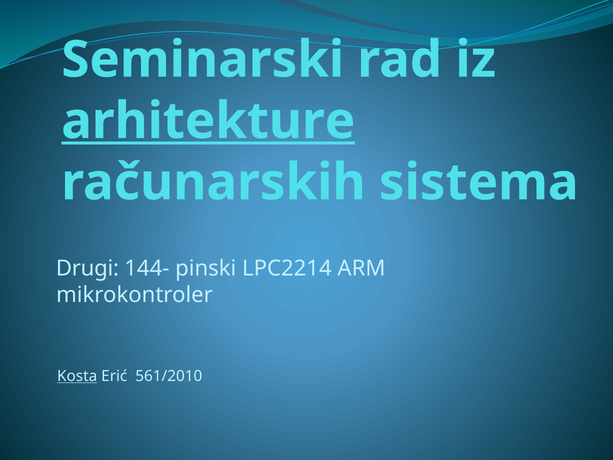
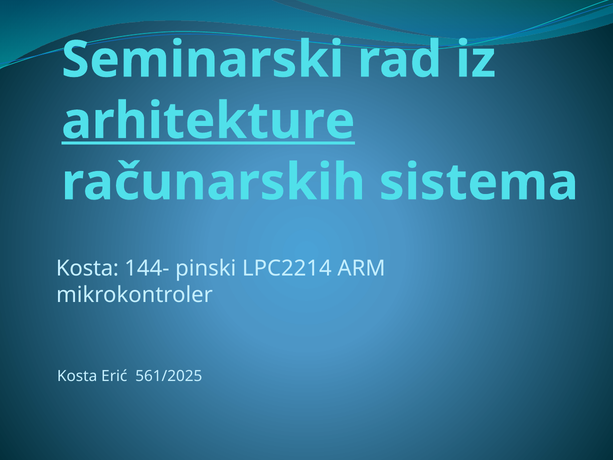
Drugi at (87, 268): Drugi -> Kosta
Kosta at (77, 376) underline: present -> none
561/2010: 561/2010 -> 561/2025
